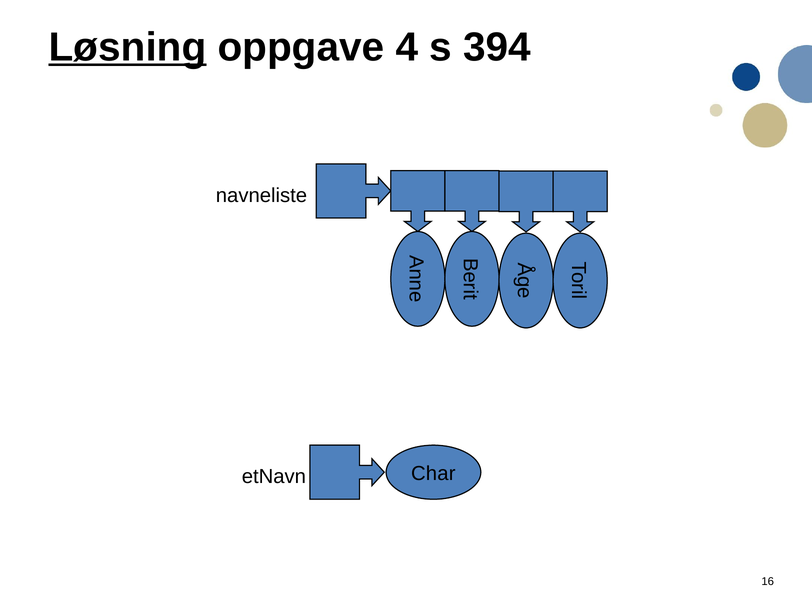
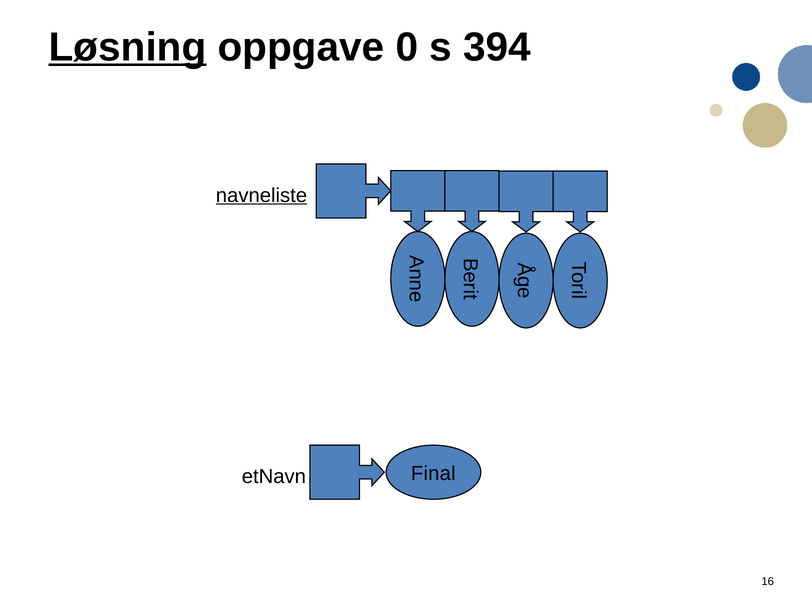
4: 4 -> 0
navneliste underline: none -> present
Char: Char -> Final
